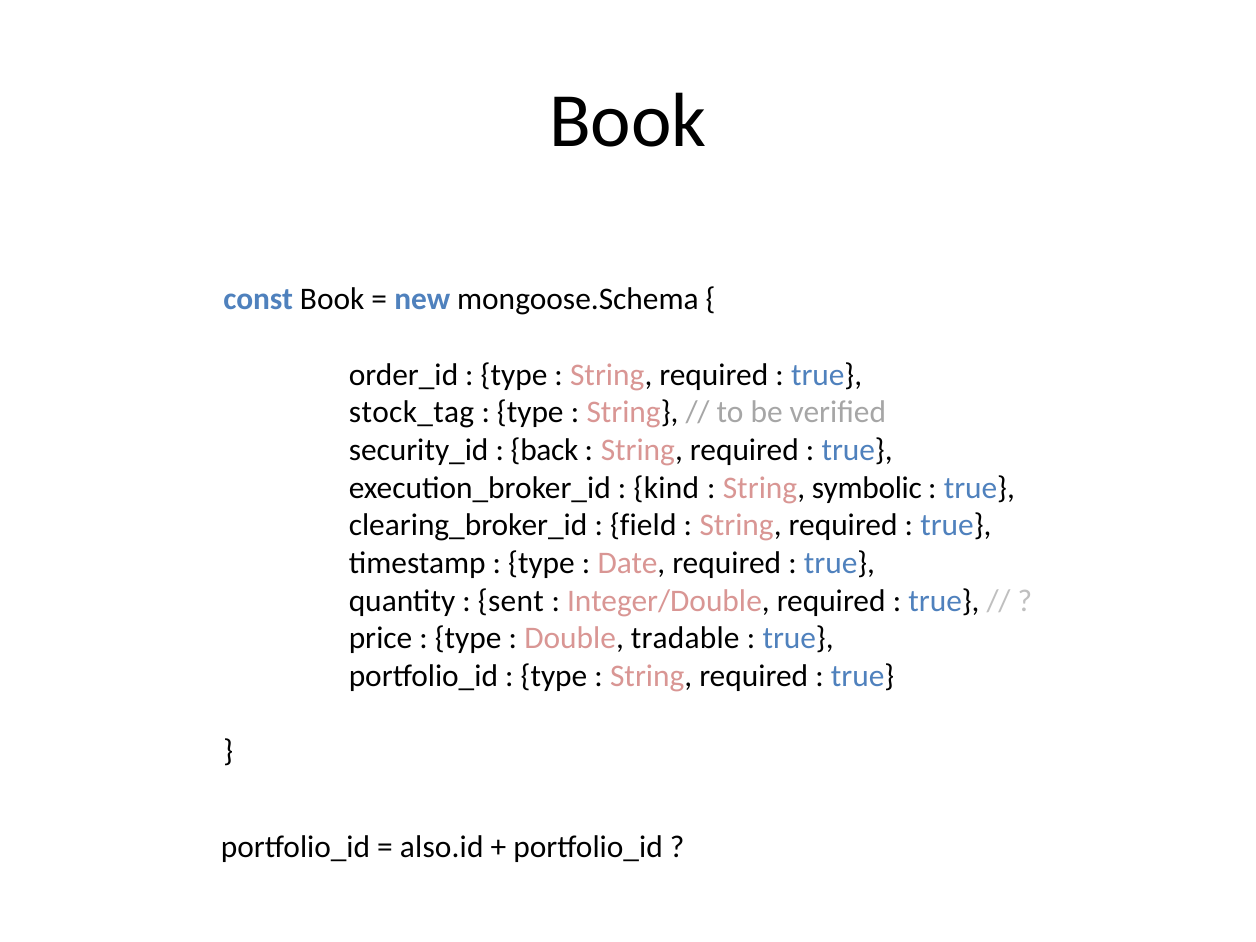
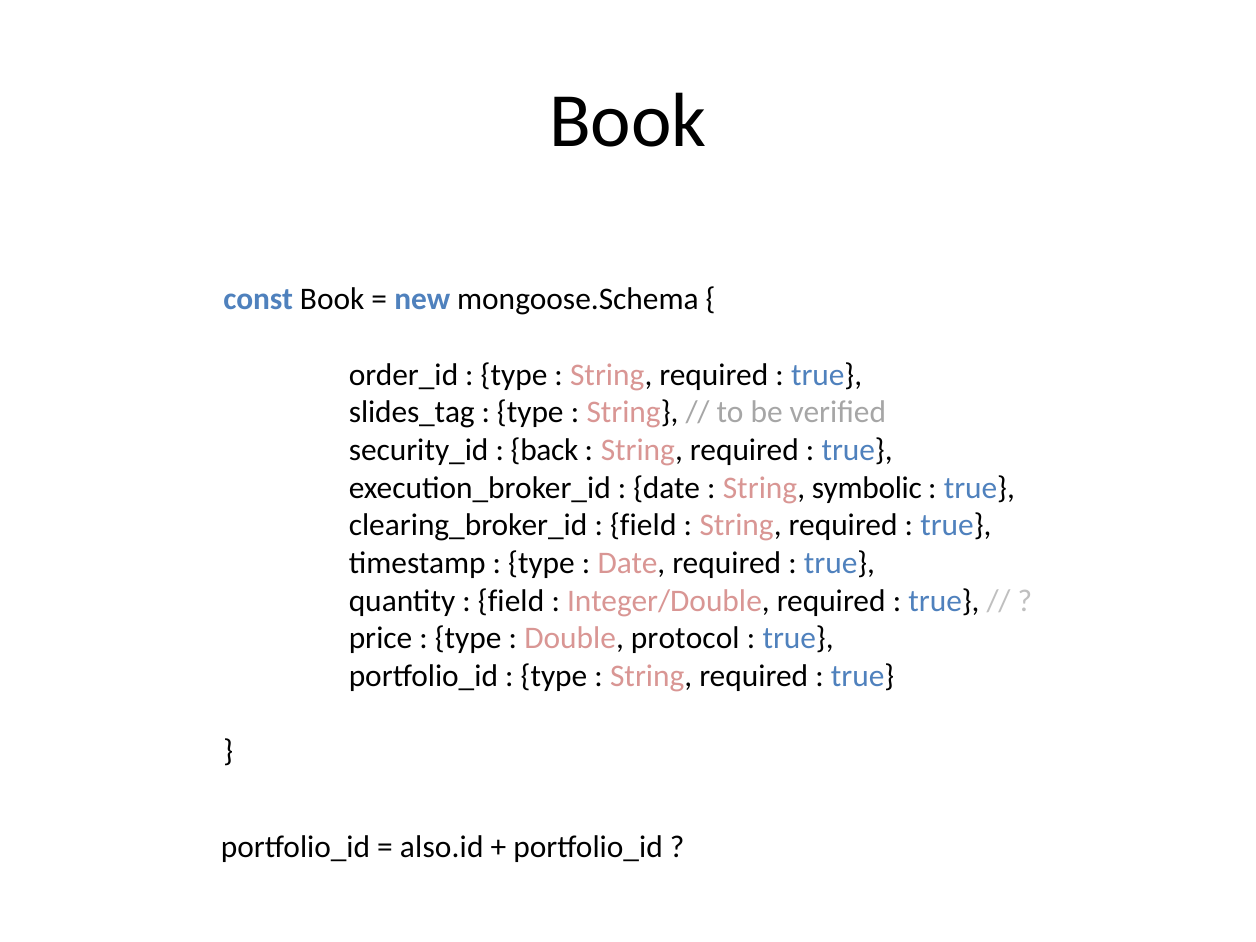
stock_tag: stock_tag -> slides_tag
kind at (666, 488): kind -> date
sent at (511, 601): sent -> field
tradable: tradable -> protocol
